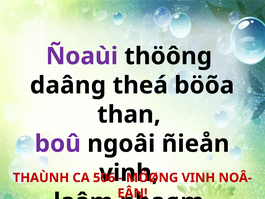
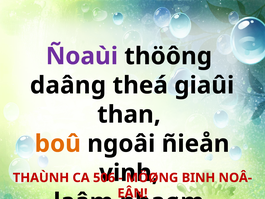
böõa: böõa -> giaûi
boû colour: purple -> orange
VINH at (198, 178): VINH -> BINH
